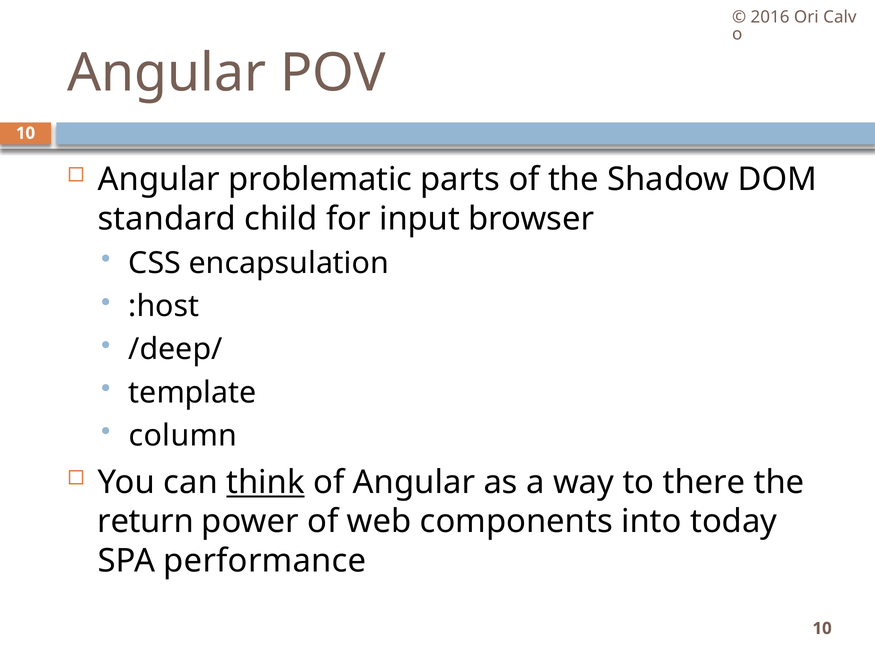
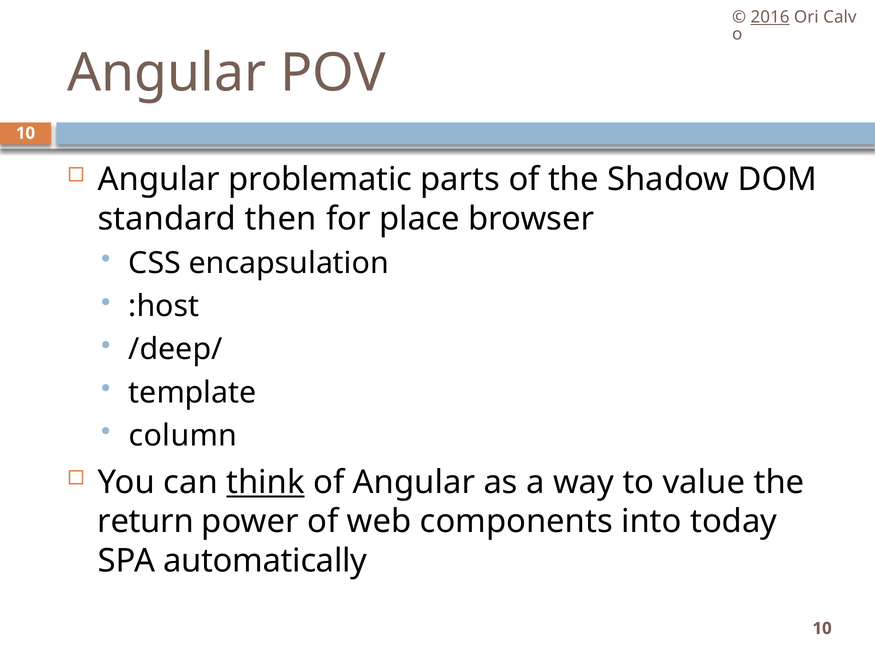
2016 underline: none -> present
child: child -> then
input: input -> place
there: there -> value
performance: performance -> automatically
